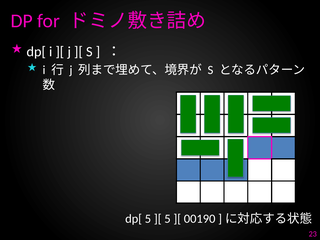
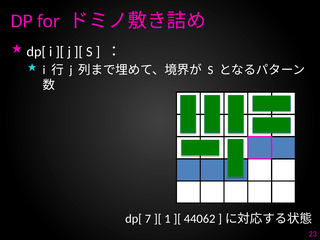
dp[ 5: 5 -> 7
5 at (168, 219): 5 -> 1
00190: 00190 -> 44062
